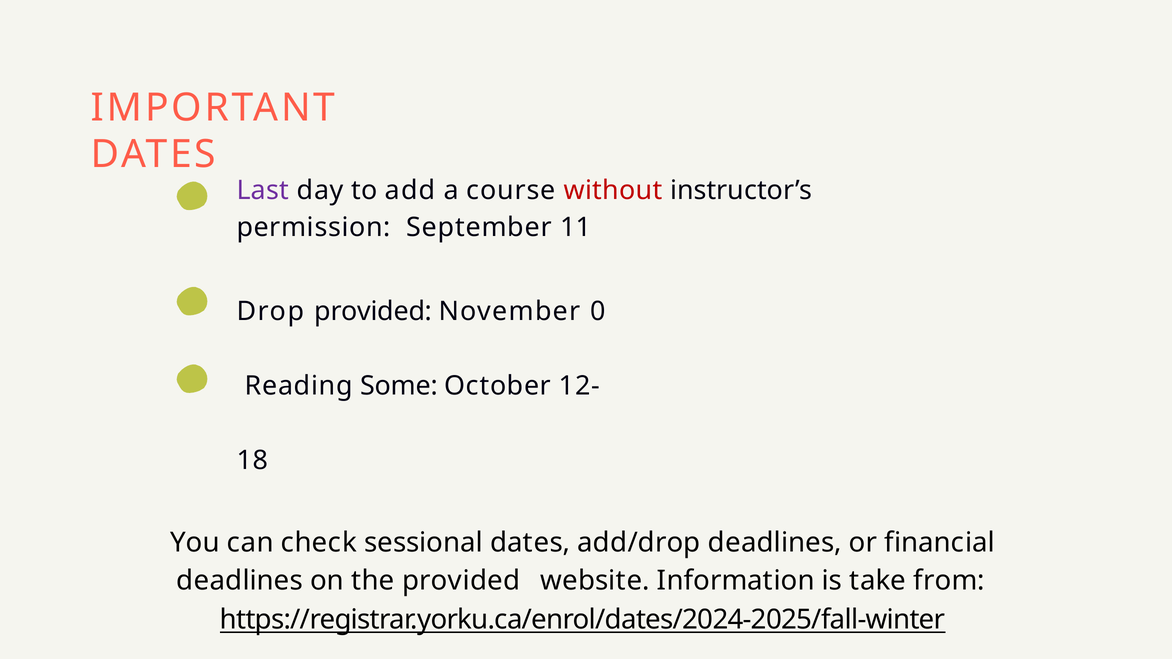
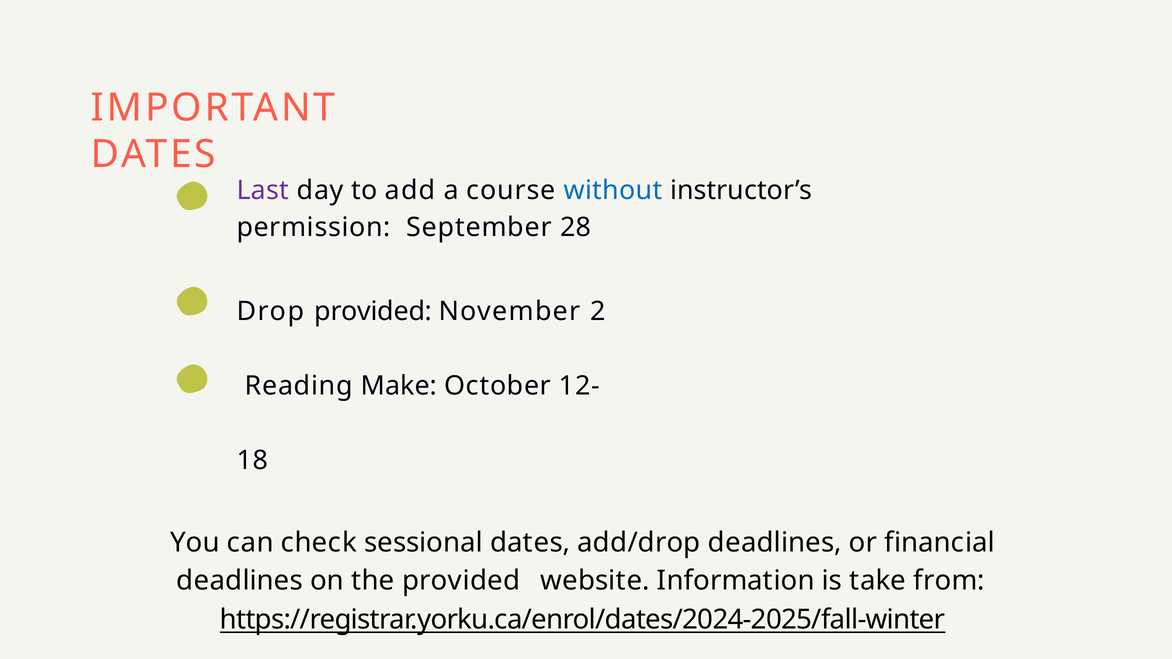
without colour: red -> blue
11: 11 -> 28
0: 0 -> 2
Some: Some -> Make
